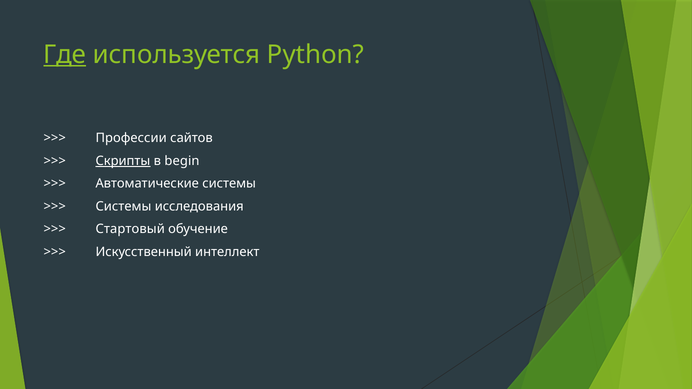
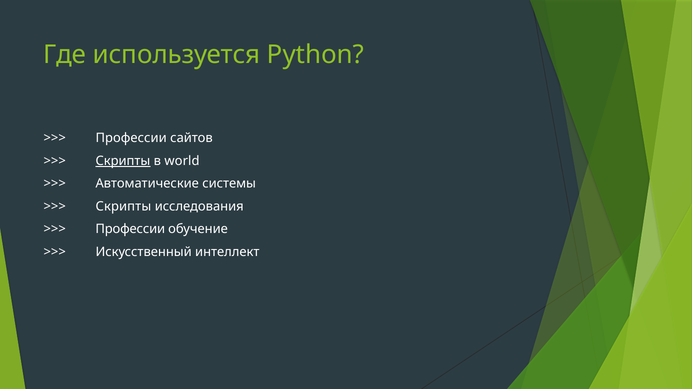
Где underline: present -> none
begin: begin -> world
Системы at (123, 207): Системы -> Скрипты
Стартовый at (130, 229): Стартовый -> Профессии
